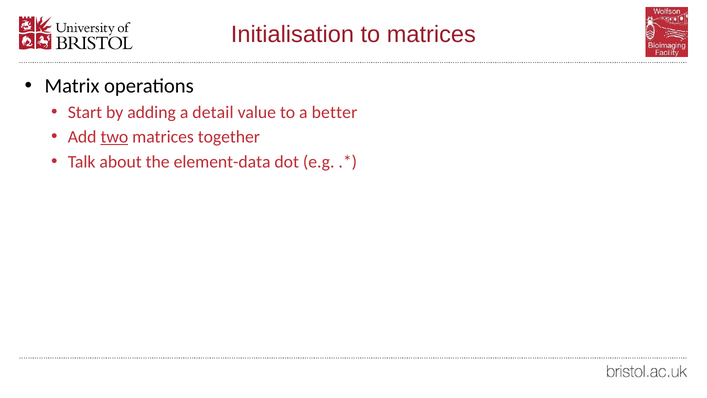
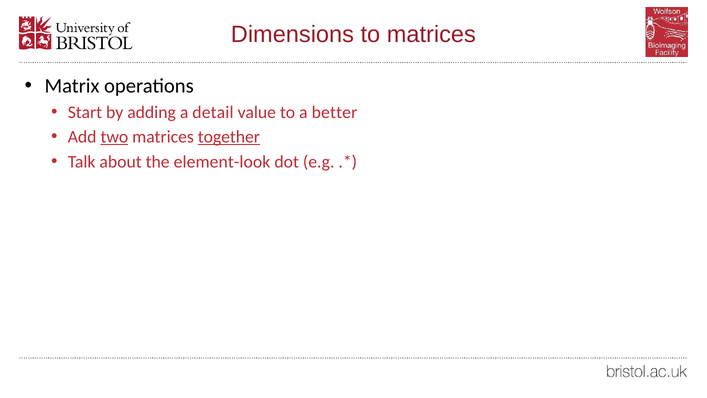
Initialisation: Initialisation -> Dimensions
together underline: none -> present
element-data: element-data -> element-look
